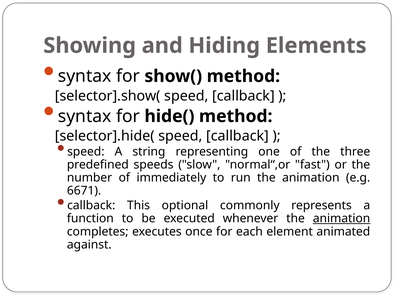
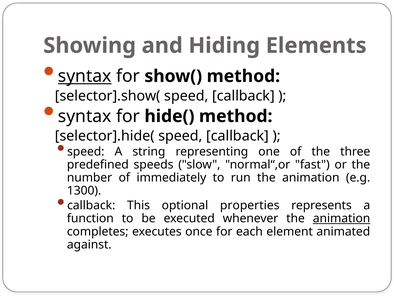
syntax at (85, 76) underline: none -> present
6671: 6671 -> 1300
commonly: commonly -> properties
